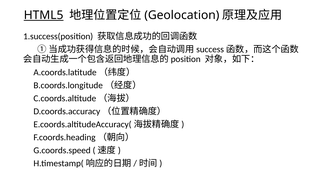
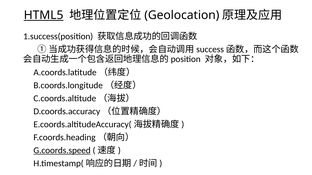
G.coords.speed underline: none -> present
